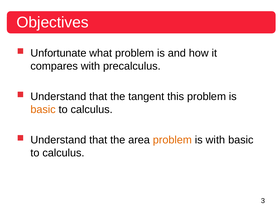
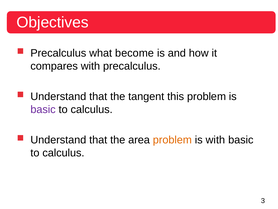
Unfortunate at (59, 53): Unfortunate -> Precalculus
what problem: problem -> become
basic at (43, 109) colour: orange -> purple
